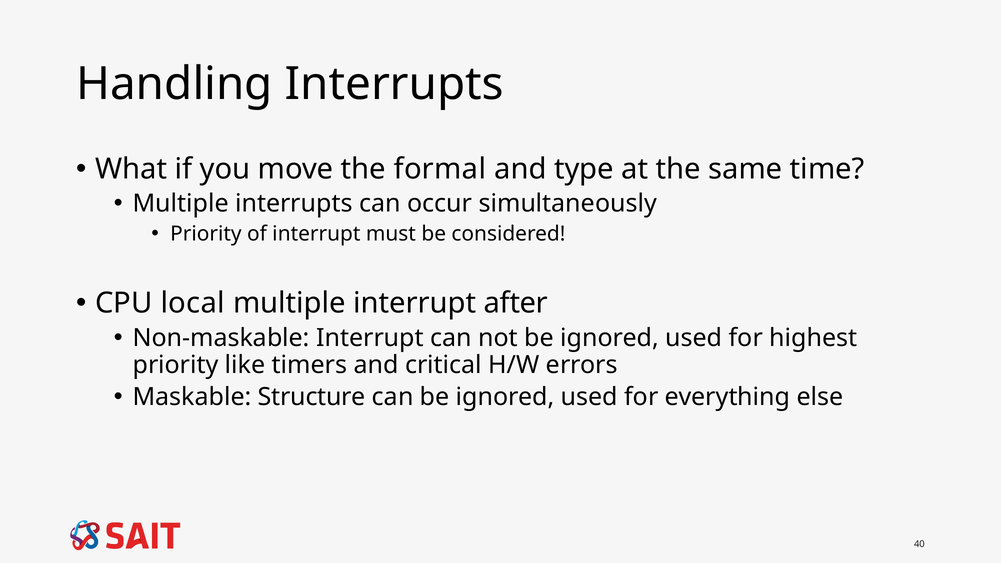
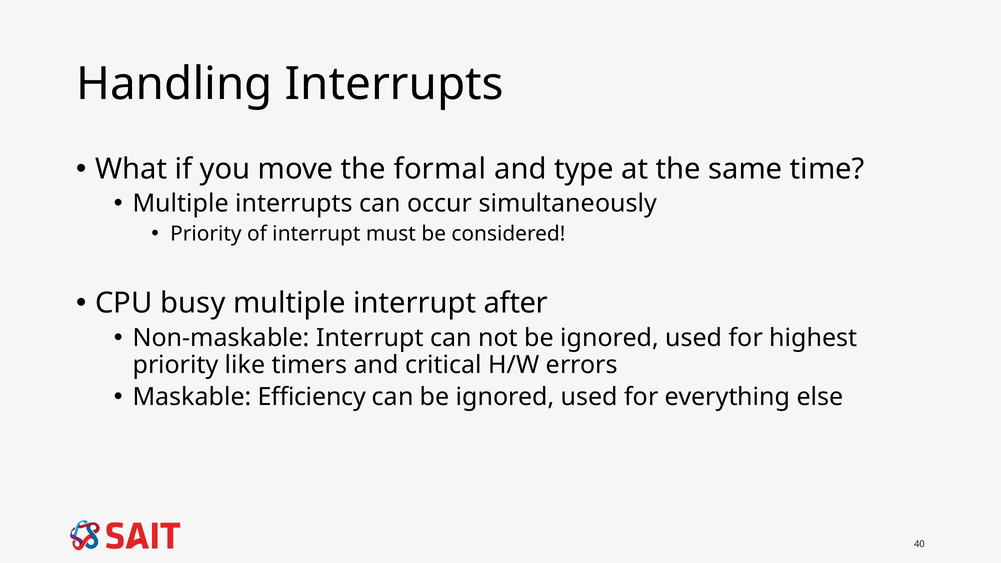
local: local -> busy
Structure: Structure -> Efficiency
